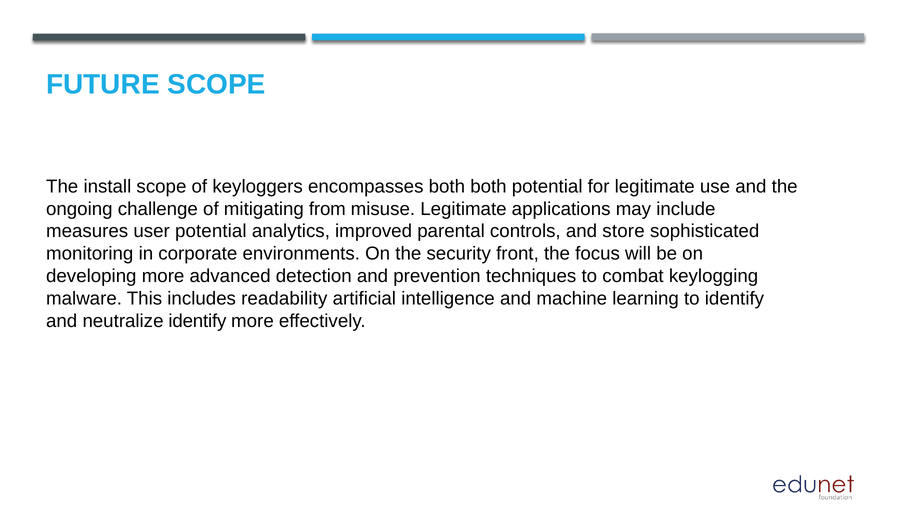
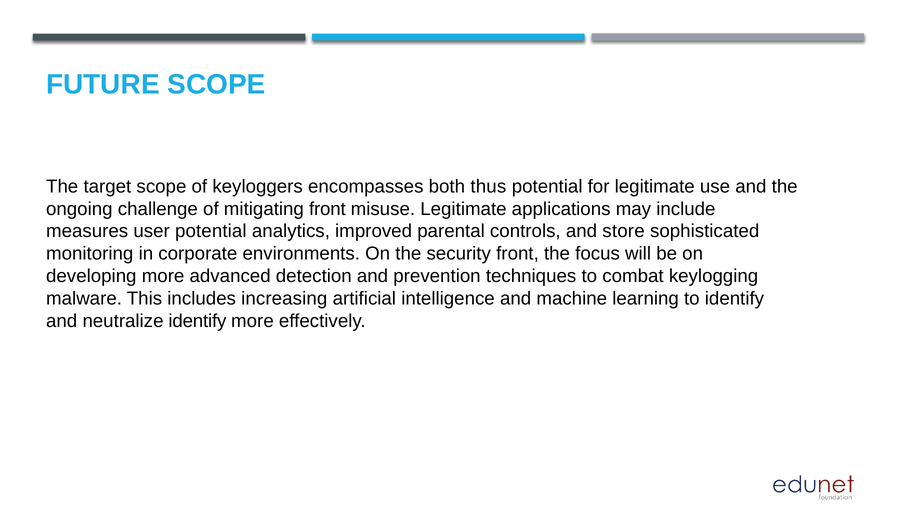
install: install -> target
both both: both -> thus
mitigating from: from -> front
readability: readability -> increasing
